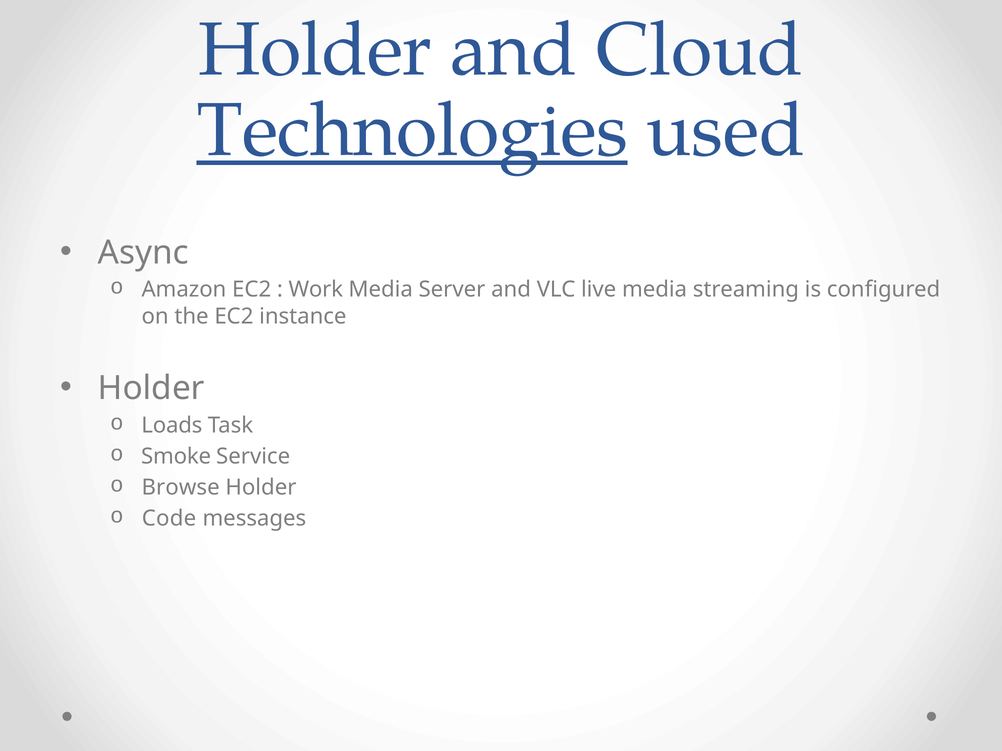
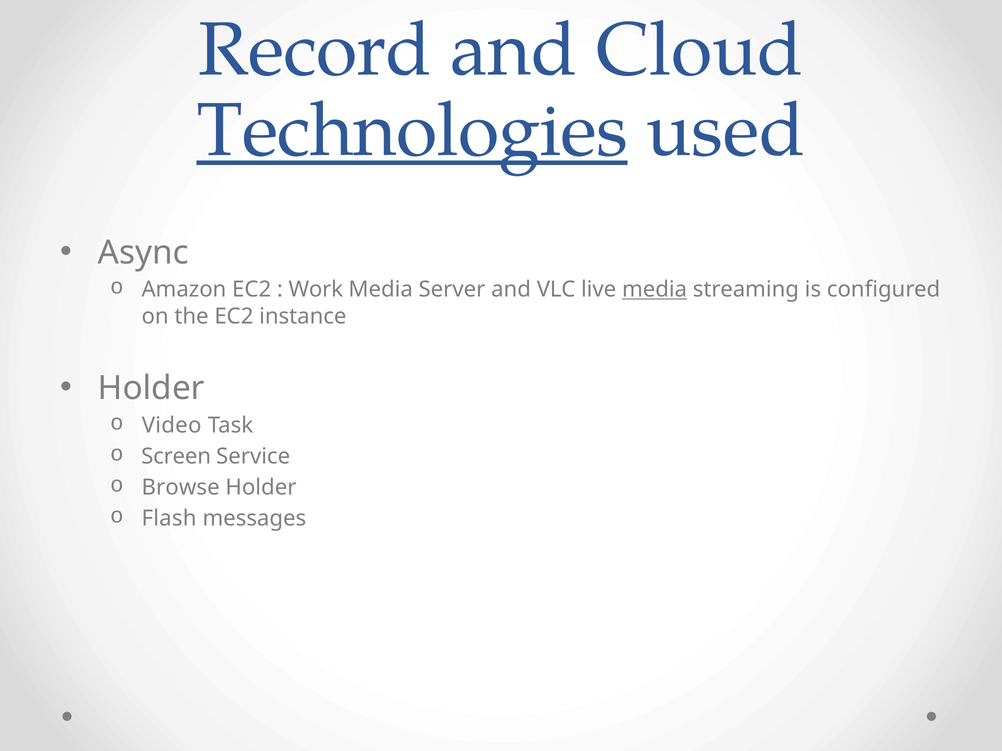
Holder at (315, 50): Holder -> Record
media at (655, 290) underline: none -> present
Loads: Loads -> Video
Smoke: Smoke -> Screen
Code: Code -> Flash
